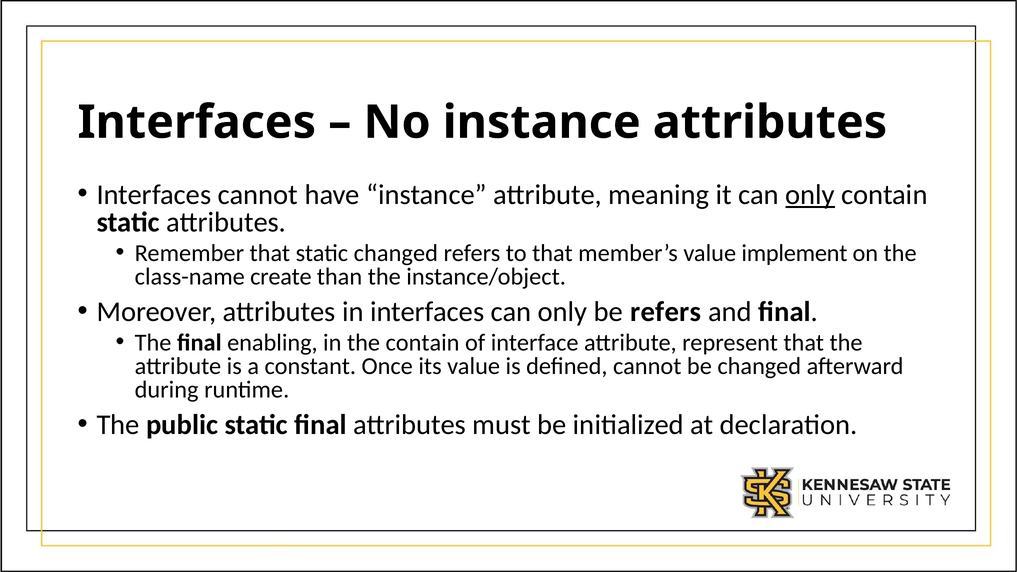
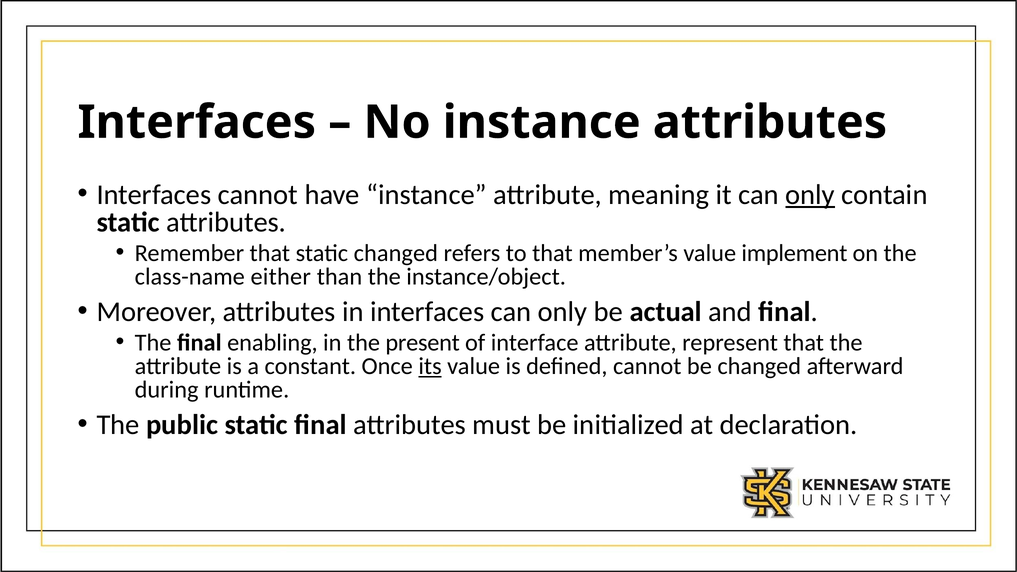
create: create -> either
be refers: refers -> actual
the contain: contain -> present
its underline: none -> present
